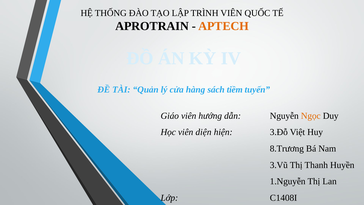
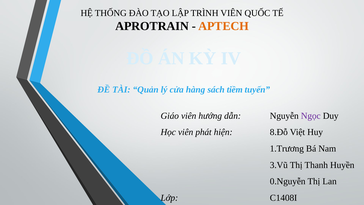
Ngọc colour: orange -> purple
diện: diện -> phát
3.Đỗ: 3.Đỗ -> 8.Đỗ
8.Trương: 8.Trương -> 1.Trương
1.Nguyễn: 1.Nguyễn -> 0.Nguyễn
